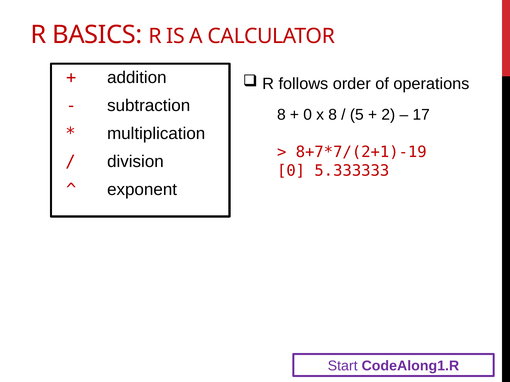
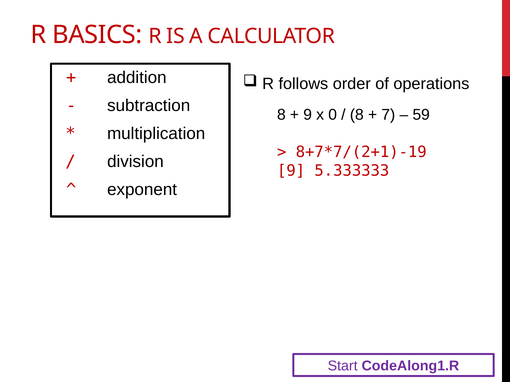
0 at (308, 115): 0 -> 9
x 8: 8 -> 0
5 at (357, 115): 5 -> 8
2: 2 -> 7
17: 17 -> 59
0 at (291, 171): 0 -> 9
